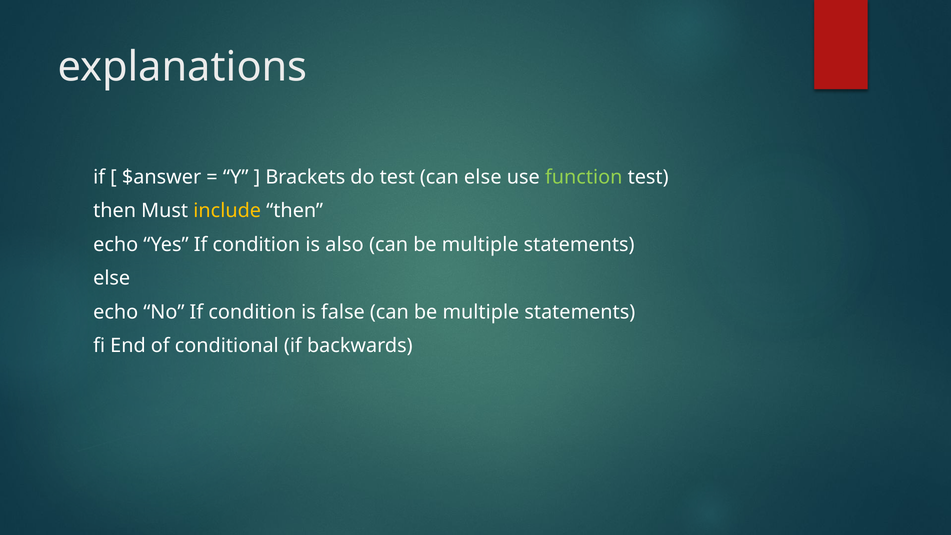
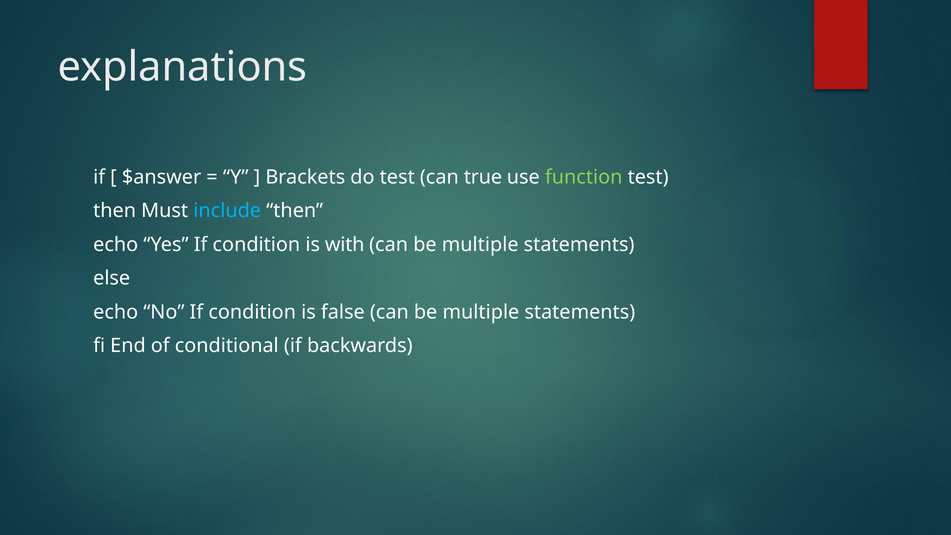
can else: else -> true
include colour: yellow -> light blue
also: also -> with
